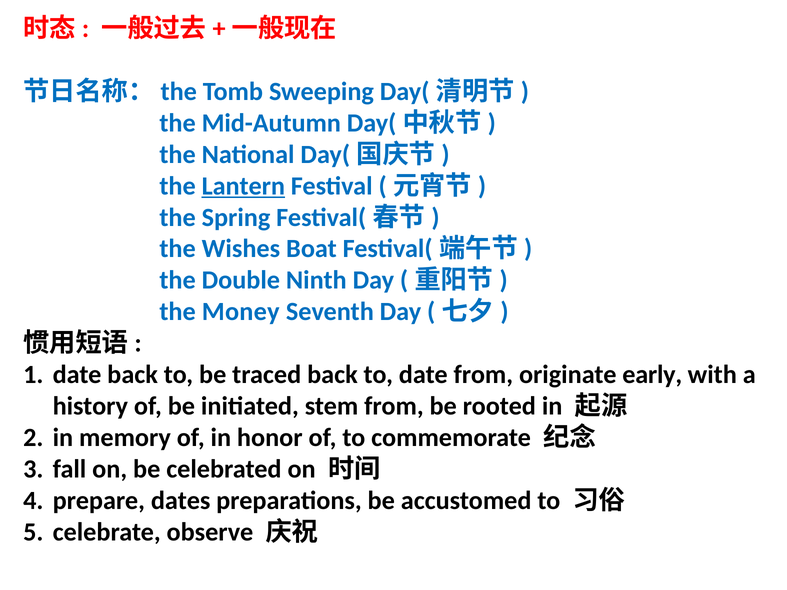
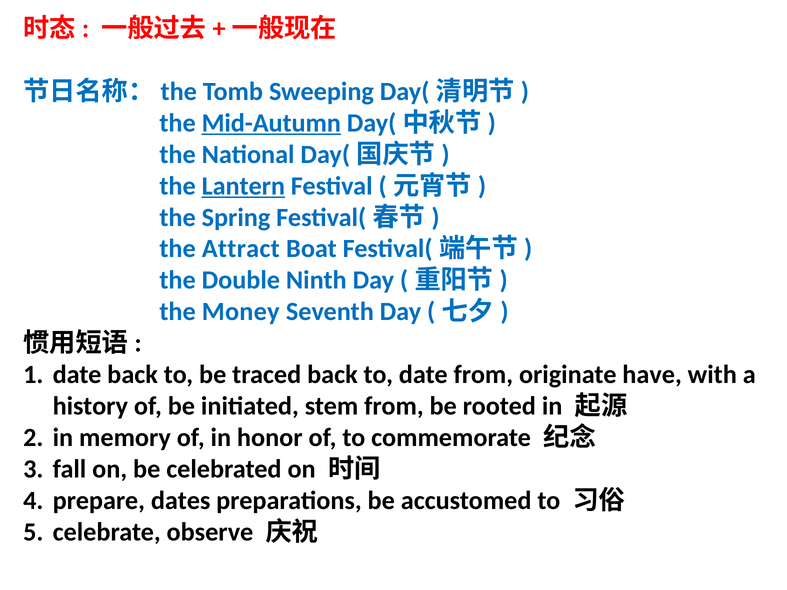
Mid-Autumn underline: none -> present
Wishes: Wishes -> Attract
early: early -> have
